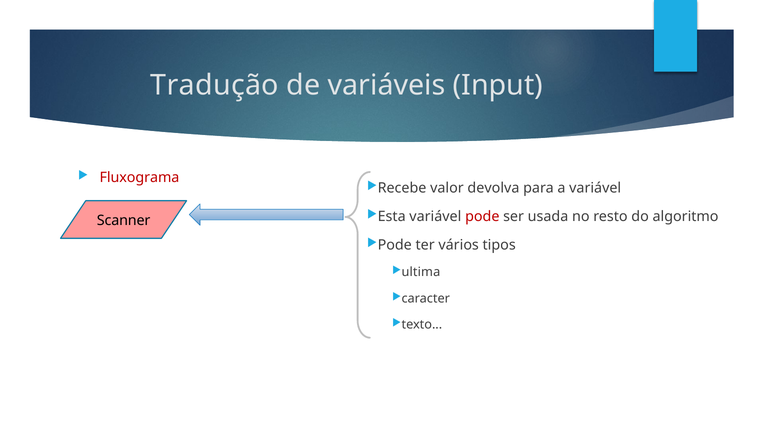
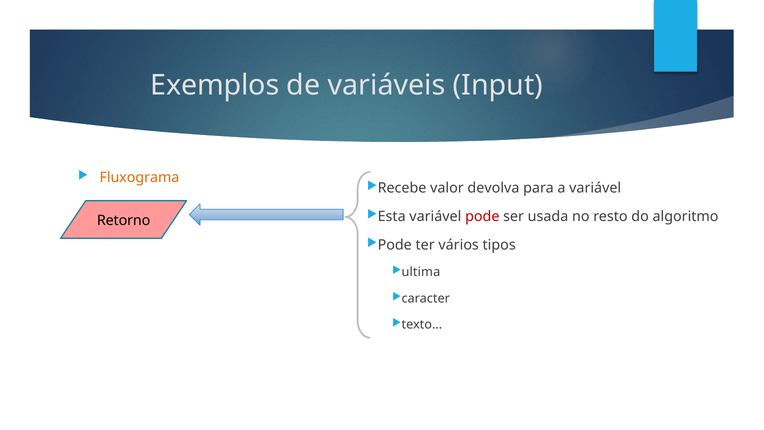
Tradução: Tradução -> Exemplos
Fluxograma colour: red -> orange
Scanner: Scanner -> Retorno
